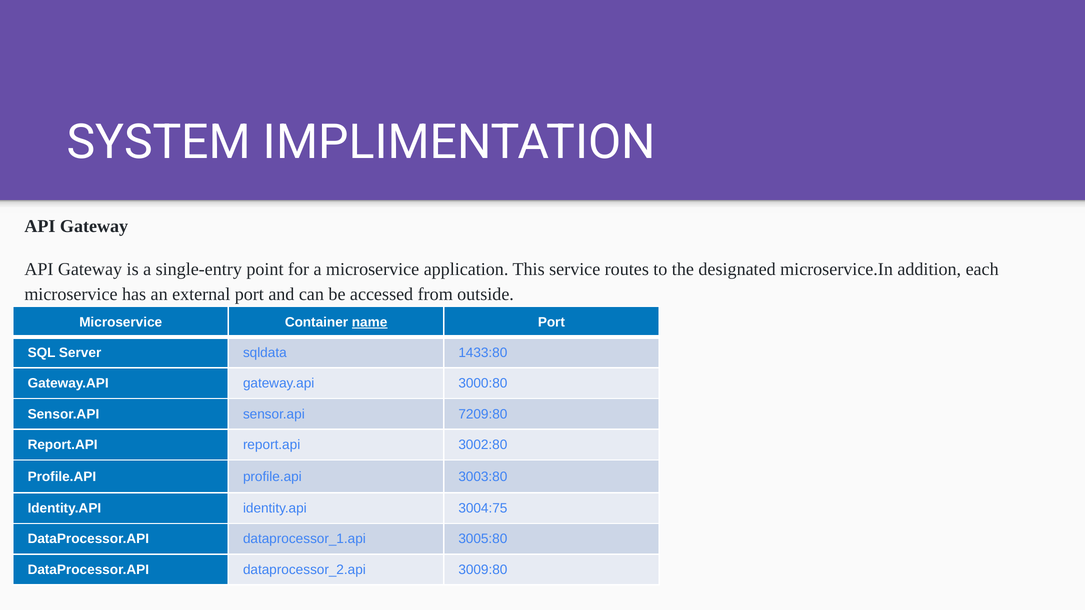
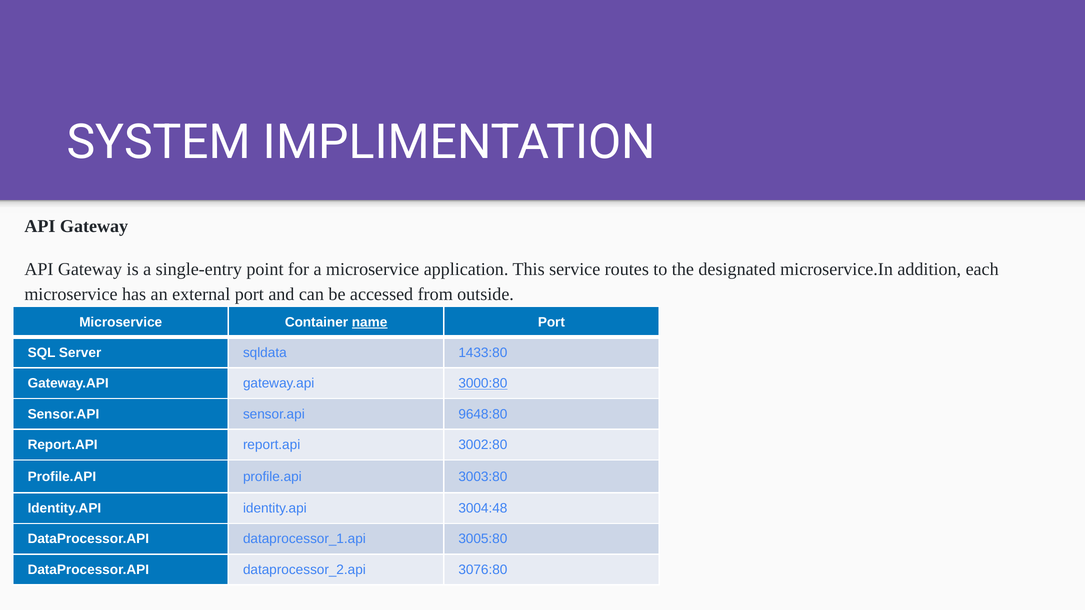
3000:80 underline: none -> present
7209:80: 7209:80 -> 9648:80
3004:75: 3004:75 -> 3004:48
3009:80: 3009:80 -> 3076:80
